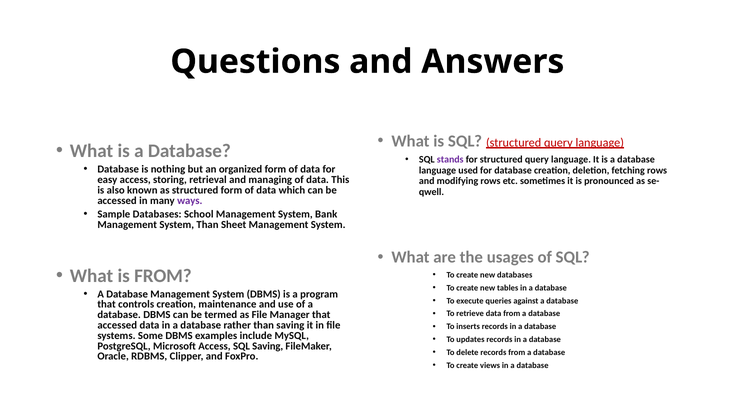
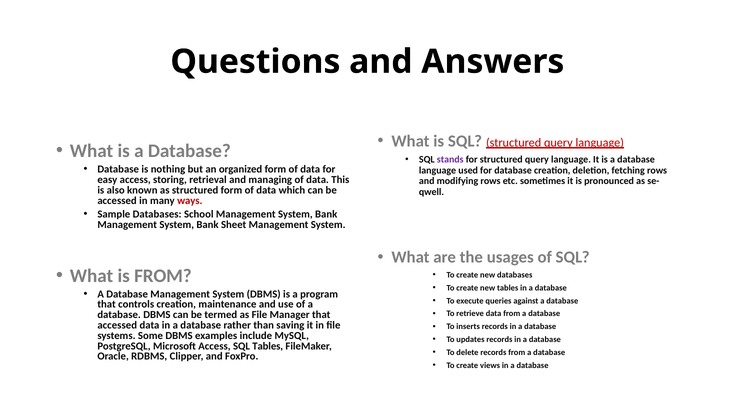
ways colour: purple -> red
Than at (207, 225): Than -> Bank
SQL Saving: Saving -> Tables
